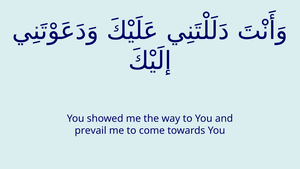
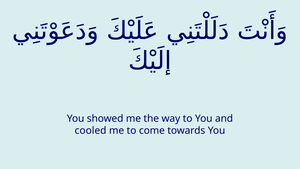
prevail: prevail -> cooled
